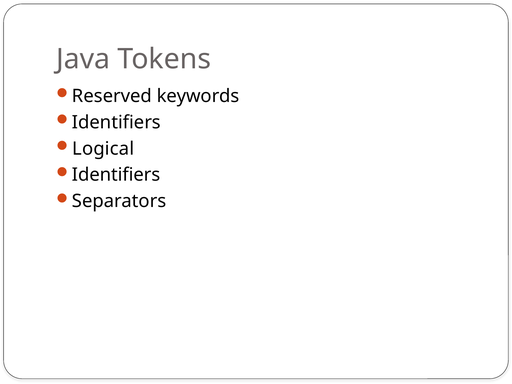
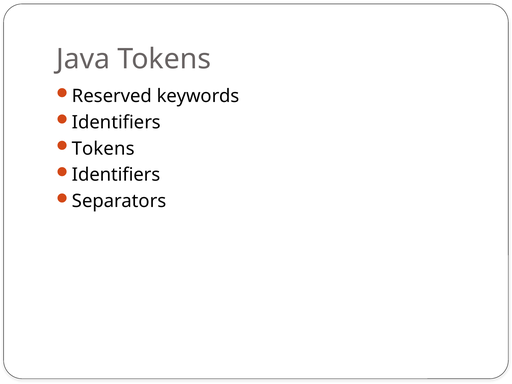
Logical at (103, 149): Logical -> Tokens
